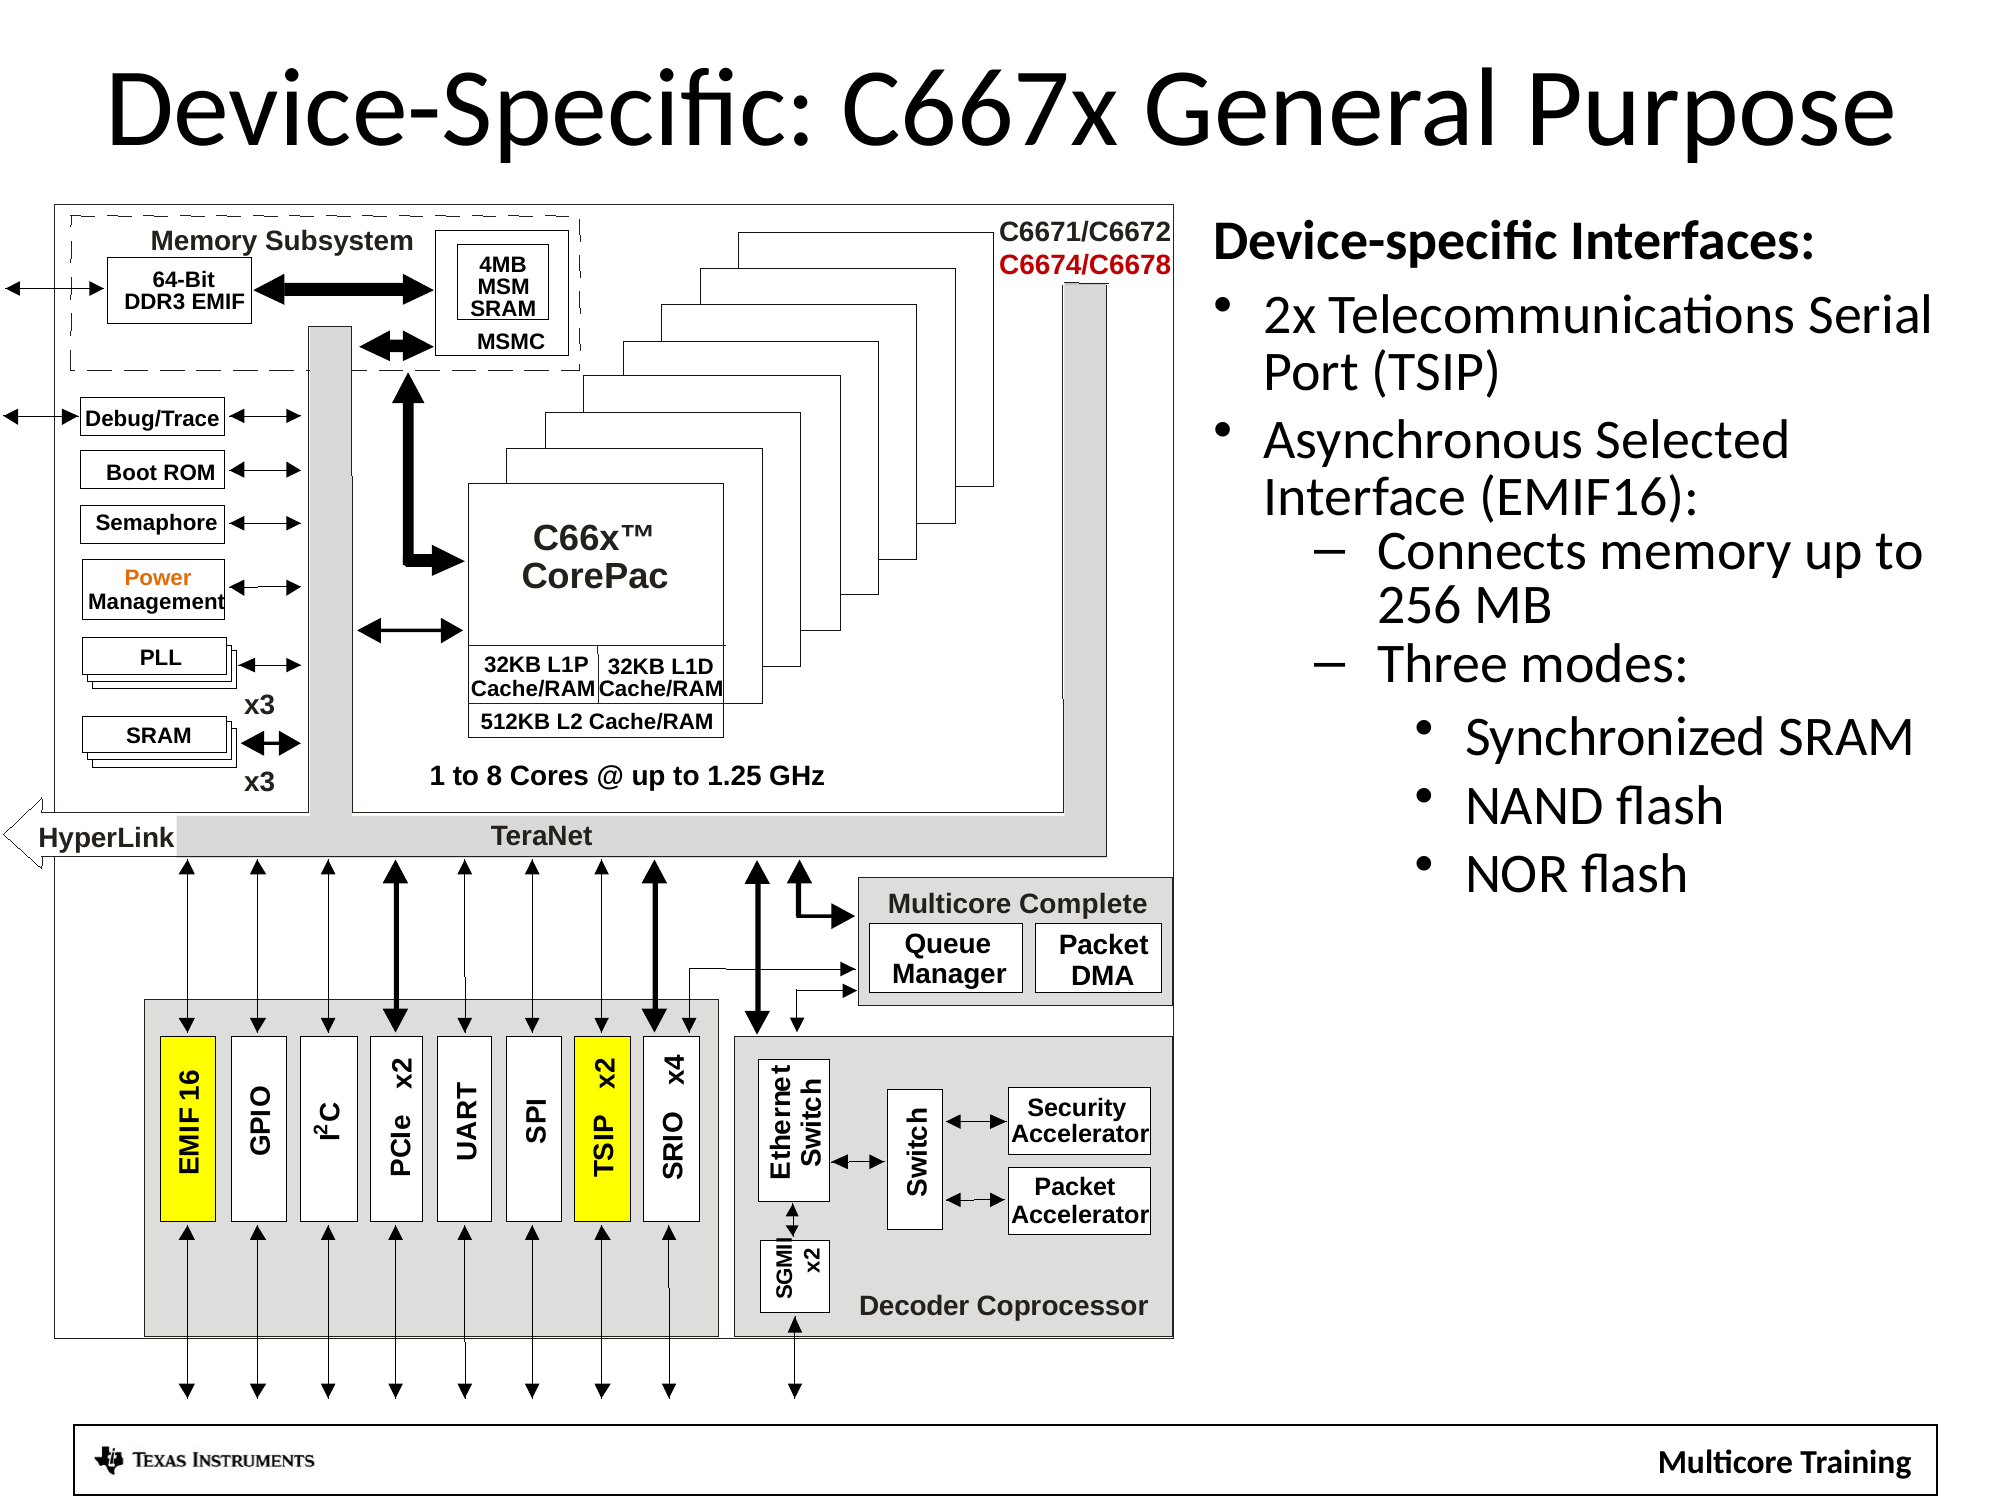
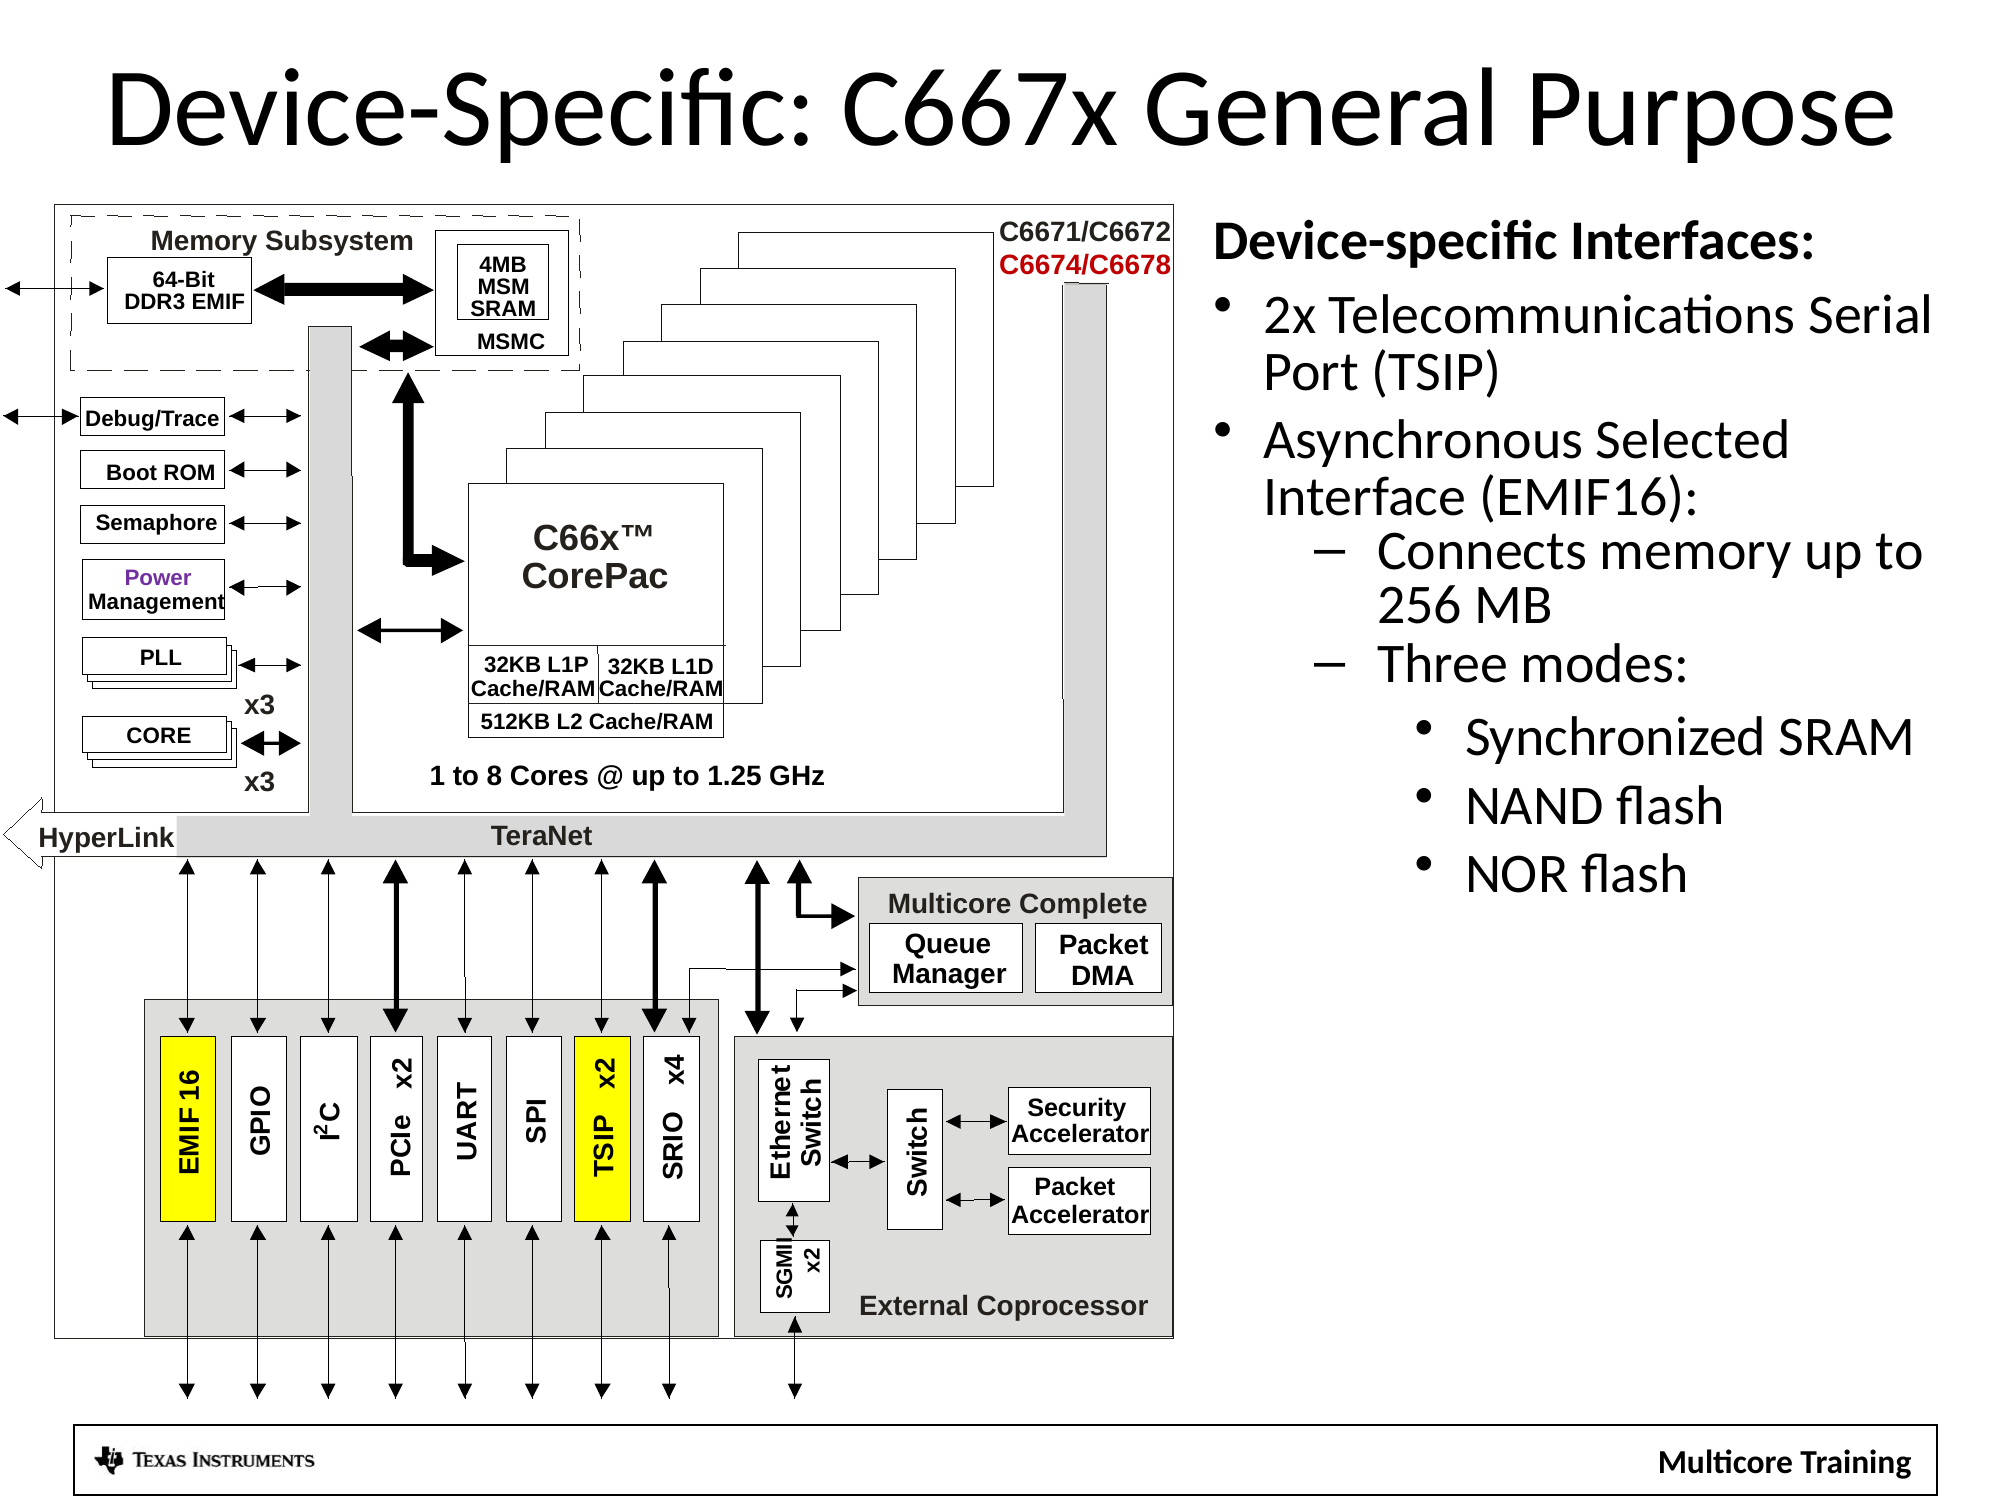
Power colour: orange -> purple
SRAM at (159, 737): SRAM -> CORE
Decoder: Decoder -> External
